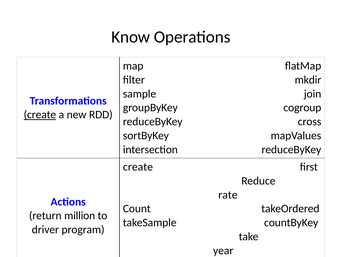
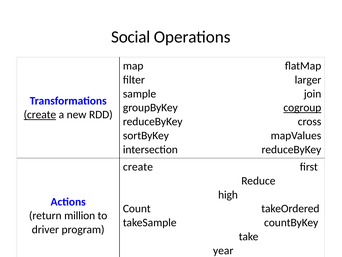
Know: Know -> Social
mkdir: mkdir -> larger
cogroup underline: none -> present
rate: rate -> high
